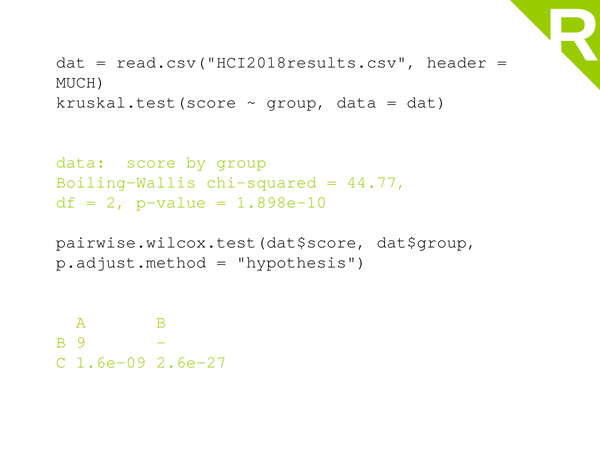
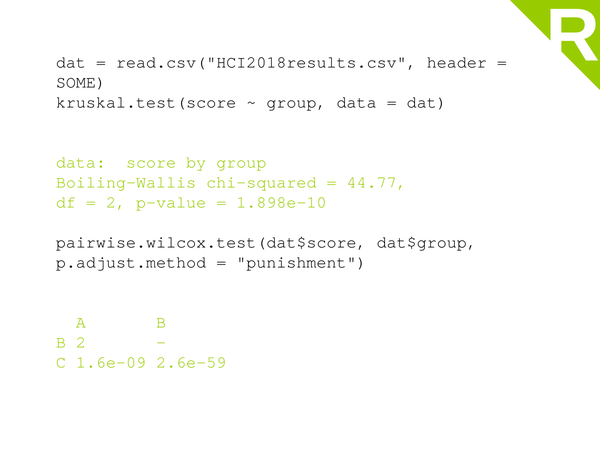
MUCH: MUCH -> SOME
hypothesis: hypothesis -> punishment
B 9: 9 -> 2
2.6e-27: 2.6e-27 -> 2.6e-59
